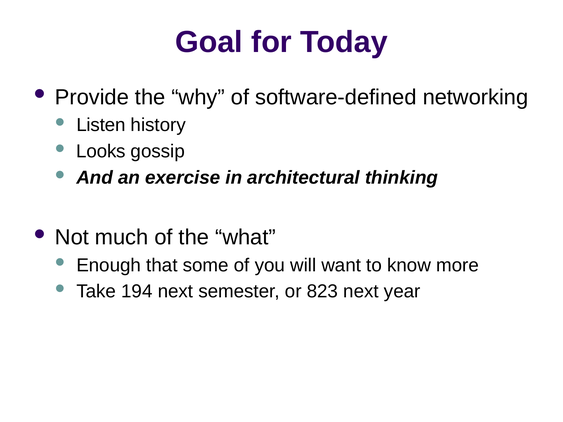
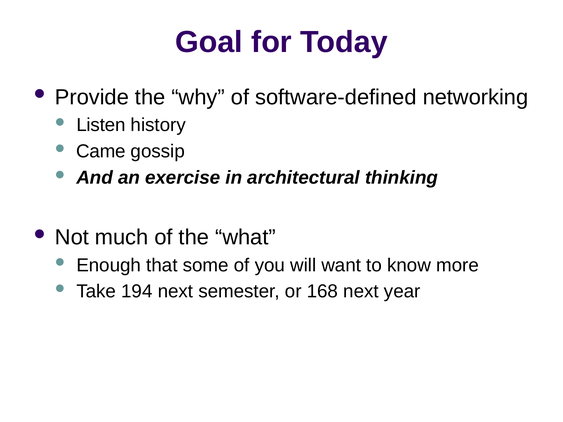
Looks: Looks -> Came
823: 823 -> 168
